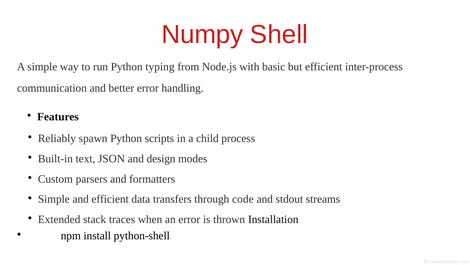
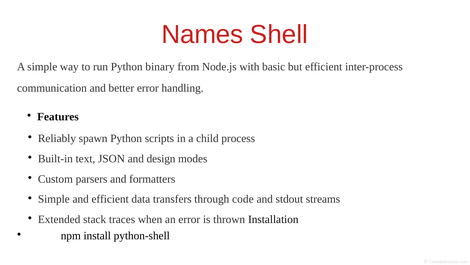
Numpy: Numpy -> Names
typing: typing -> binary
